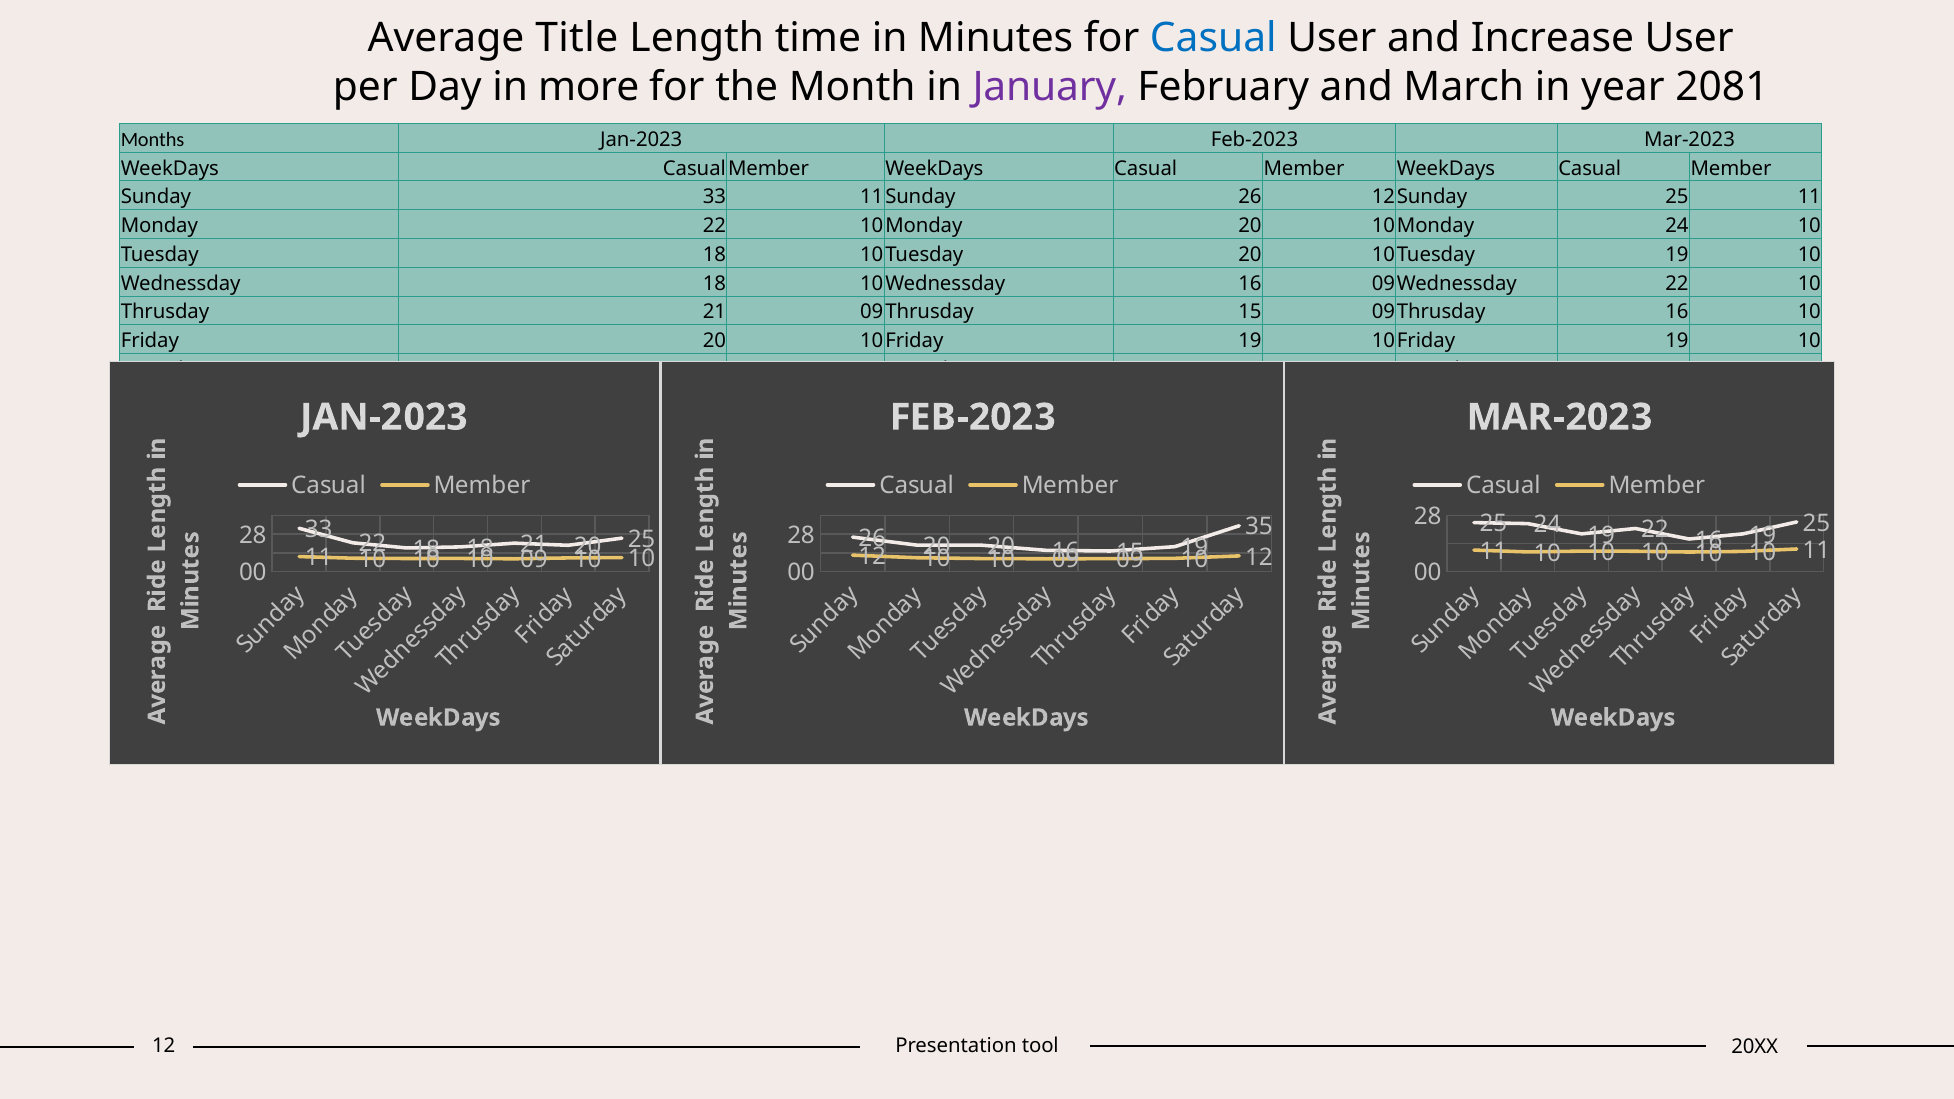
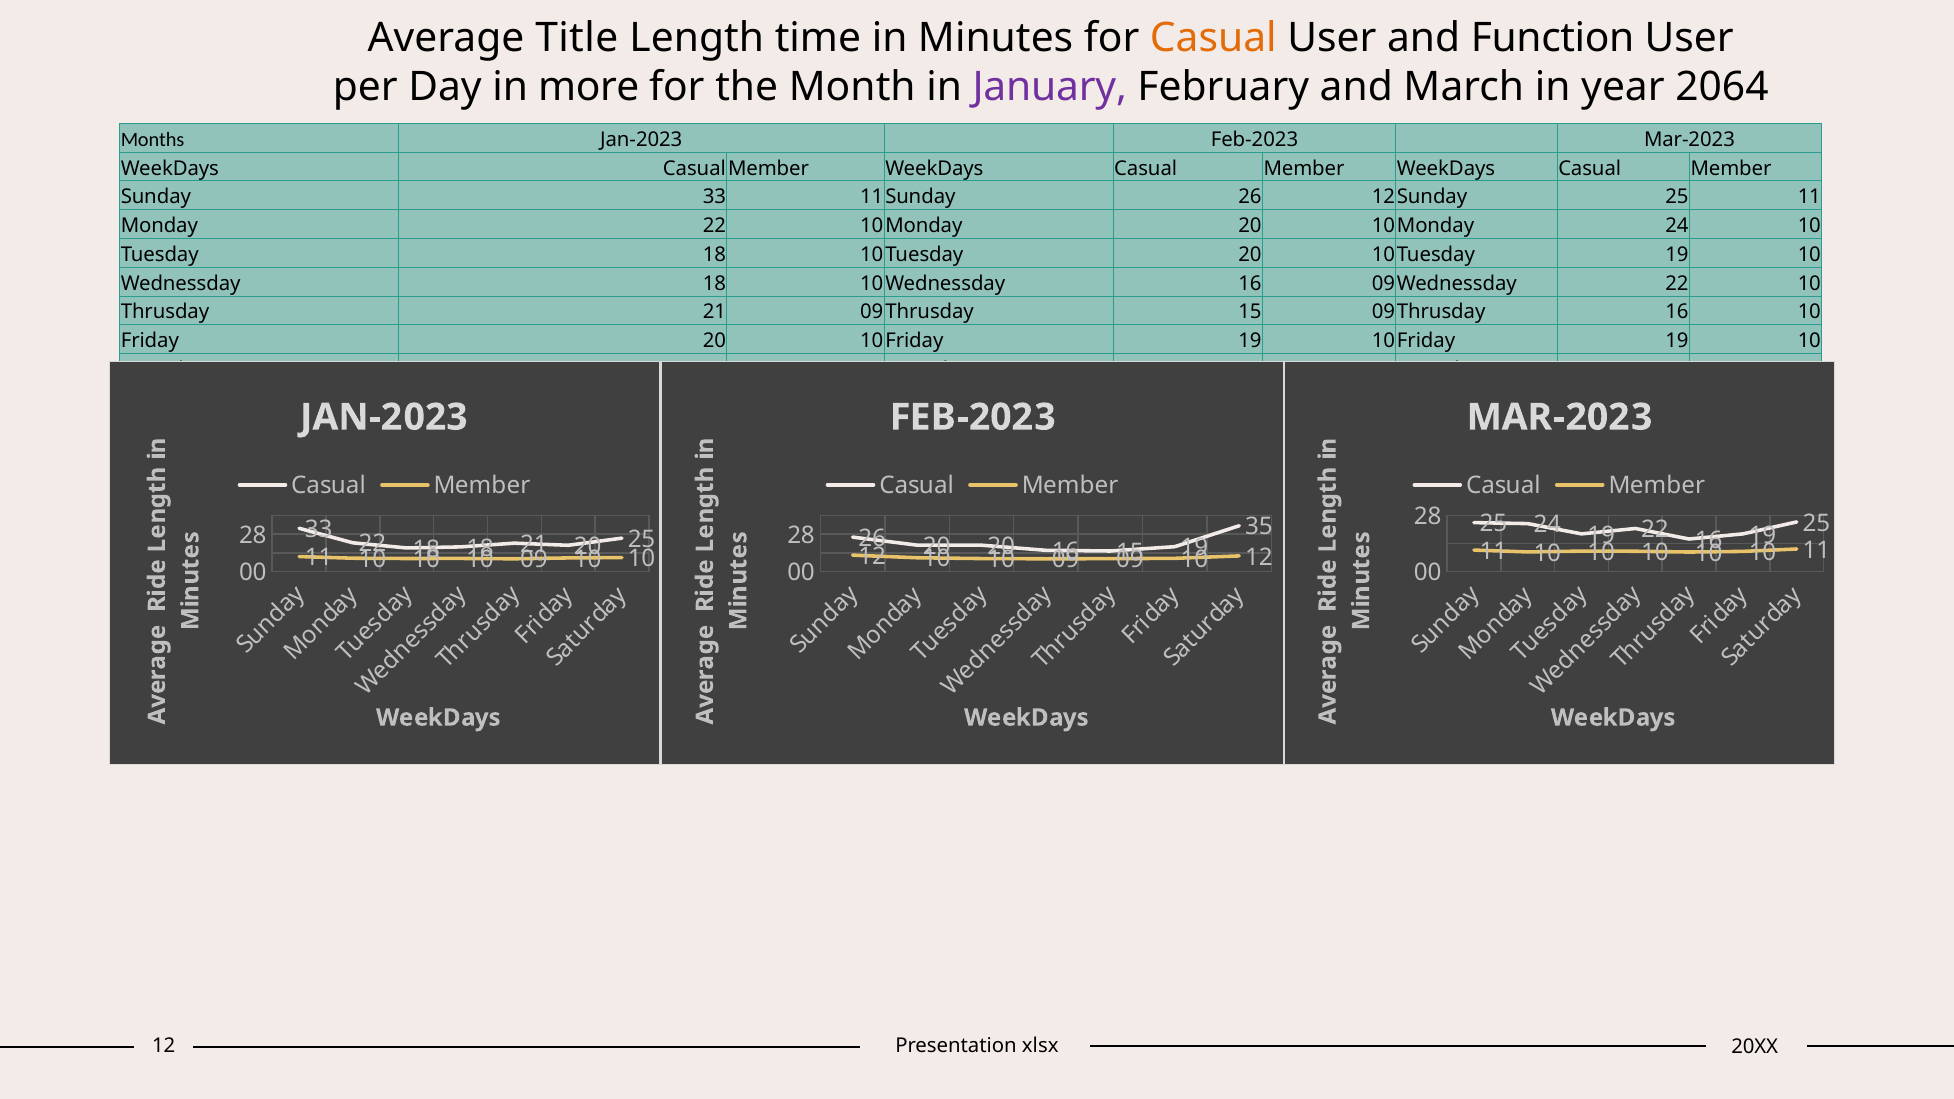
Casual at (1213, 39) colour: blue -> orange
Increase: Increase -> Function
2081: 2081 -> 2064
tool: tool -> xlsx
